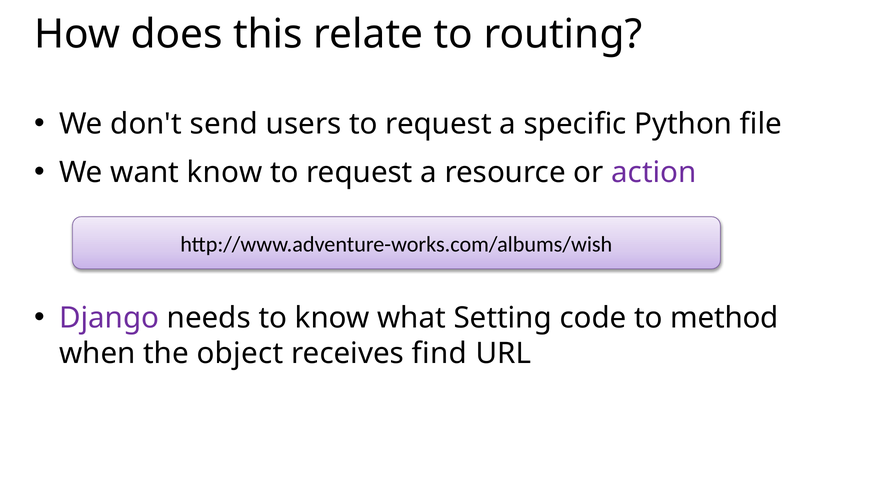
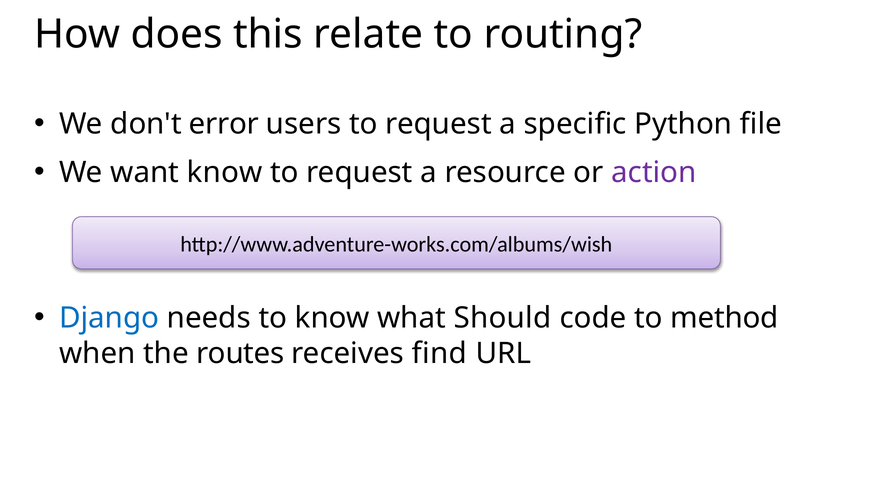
send: send -> error
Django colour: purple -> blue
Setting: Setting -> Should
object: object -> routes
